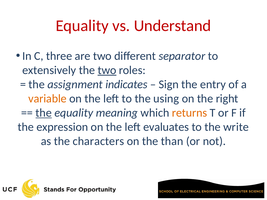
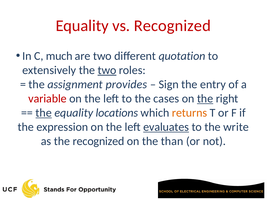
vs Understand: Understand -> Recognized
three: three -> much
separator: separator -> quotation
indicates: indicates -> provides
variable colour: orange -> red
using: using -> cases
the at (205, 99) underline: none -> present
meaning: meaning -> locations
evaluates underline: none -> present
the characters: characters -> recognized
